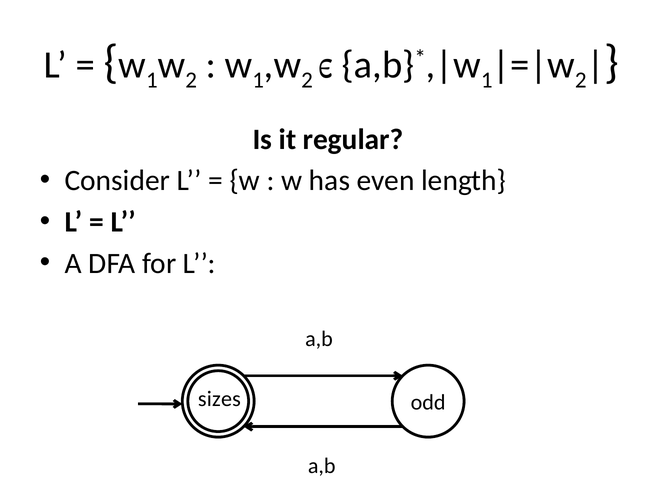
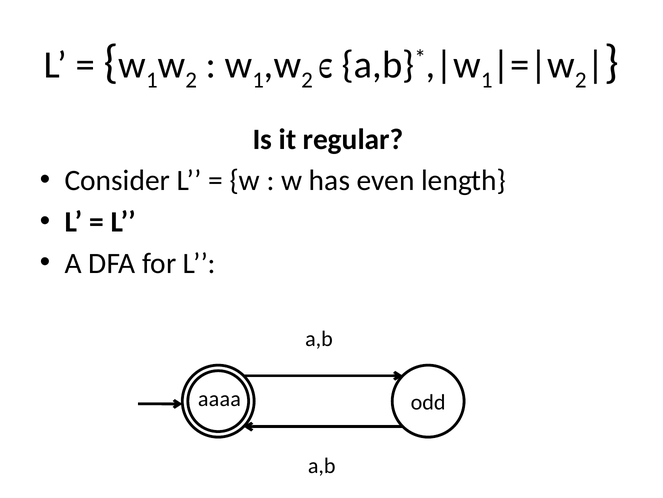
sizes: sizes -> aaaa
